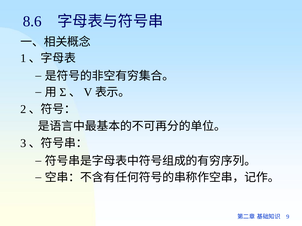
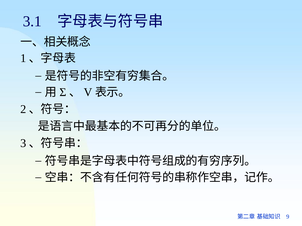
8.6: 8.6 -> 3.1
